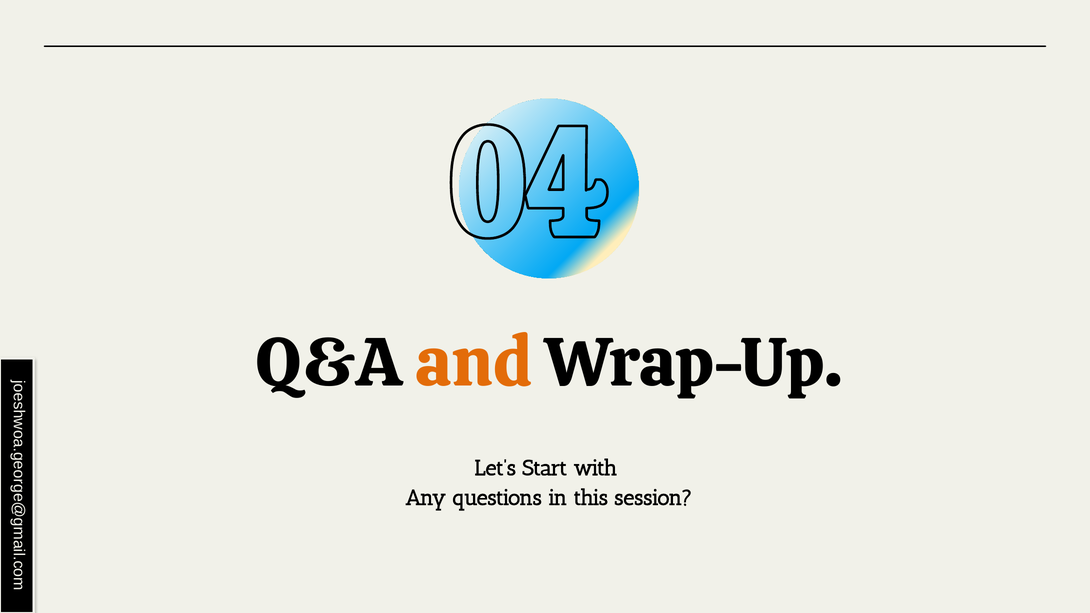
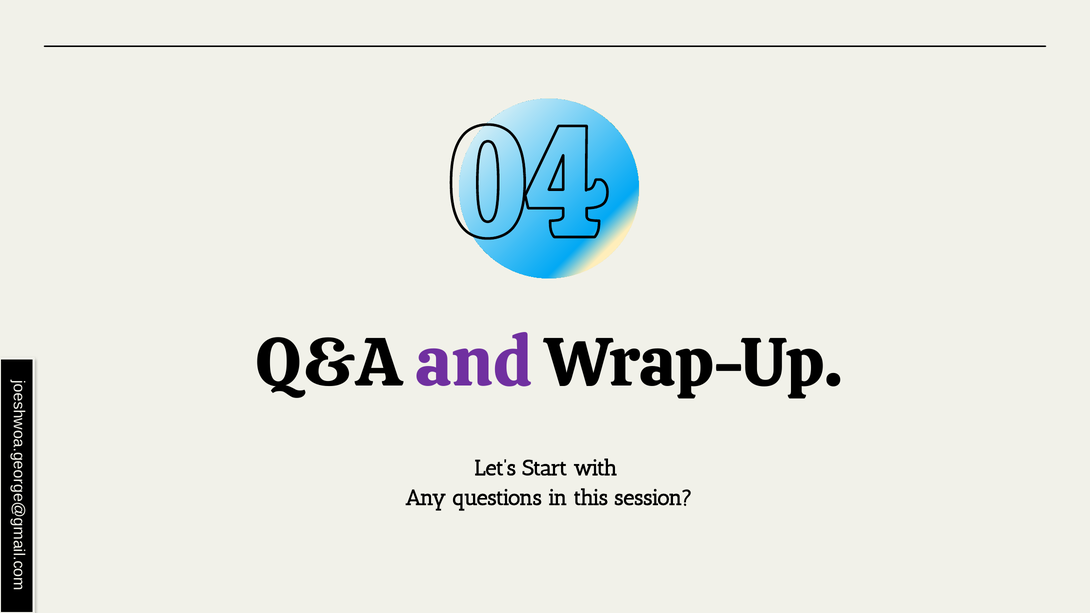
and colour: orange -> purple
